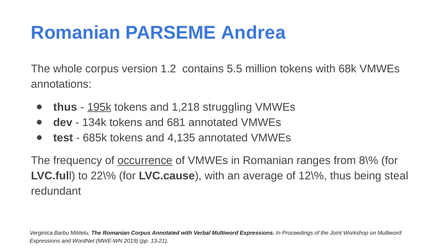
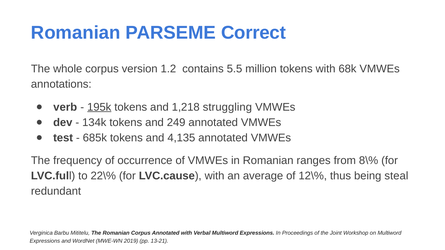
Andrea: Andrea -> Correct
thus at (65, 107): thus -> verb
681: 681 -> 249
occurrence underline: present -> none
